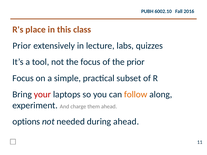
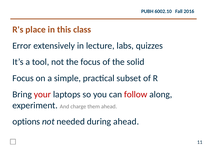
Prior at (22, 46): Prior -> Error
the prior: prior -> solid
follow colour: orange -> red
